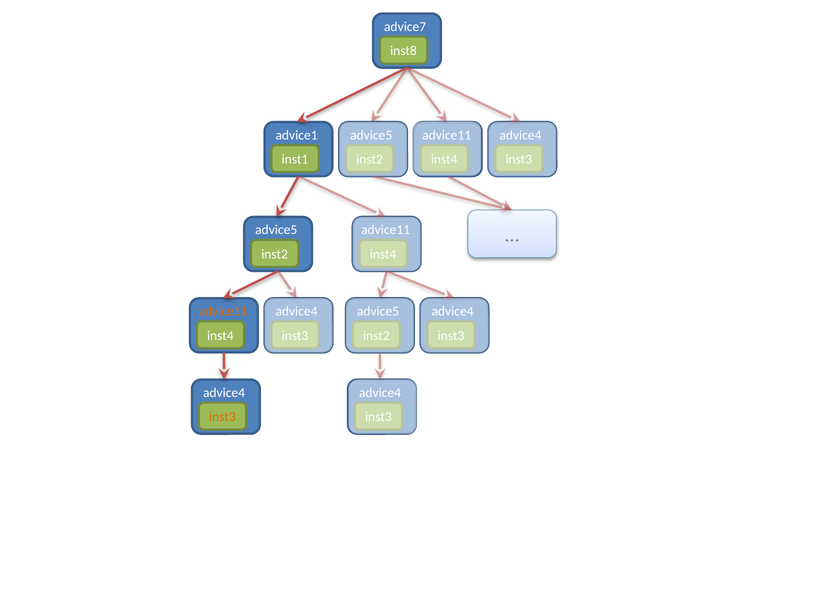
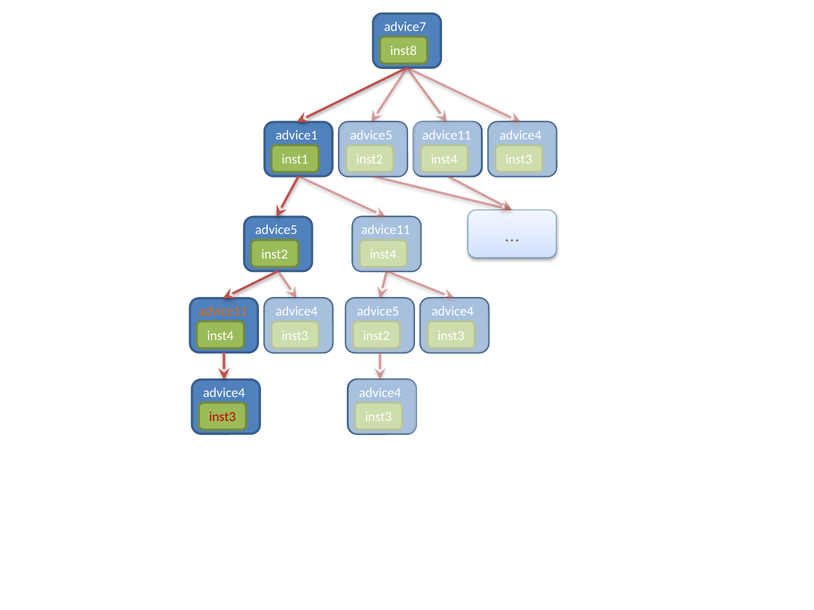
inst3 at (222, 417) colour: orange -> red
